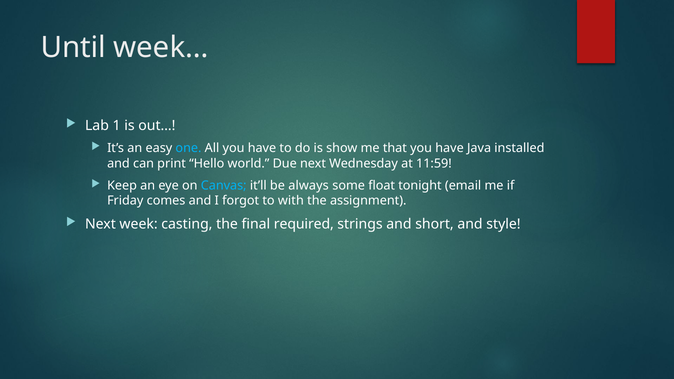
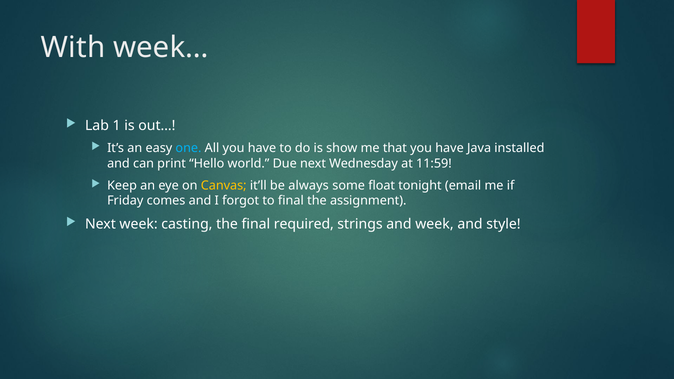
Until: Until -> With
Canvas colour: light blue -> yellow
to with: with -> final
and short: short -> week
